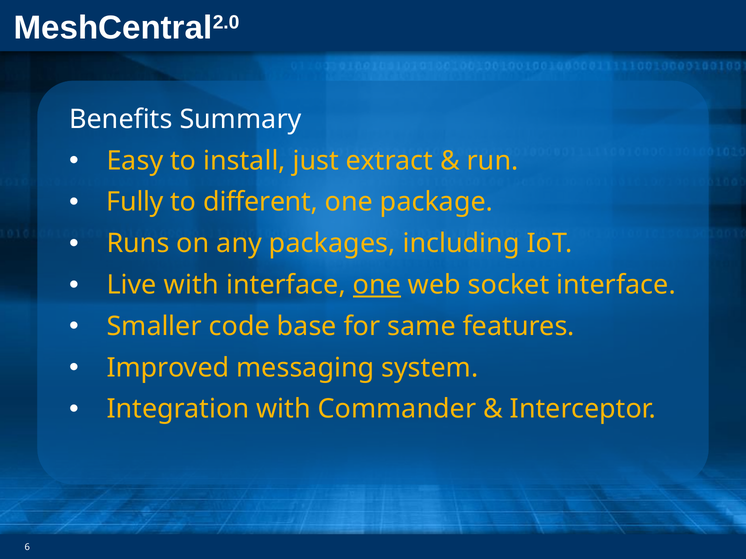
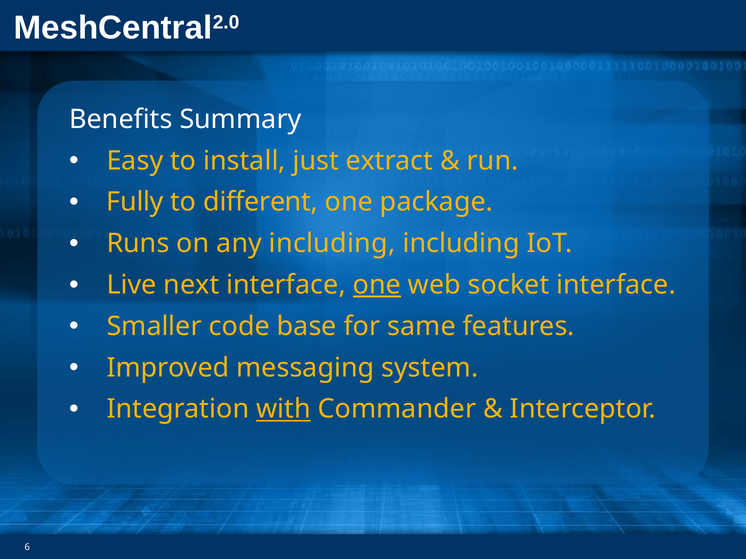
any packages: packages -> including
Live with: with -> next
with at (283, 409) underline: none -> present
